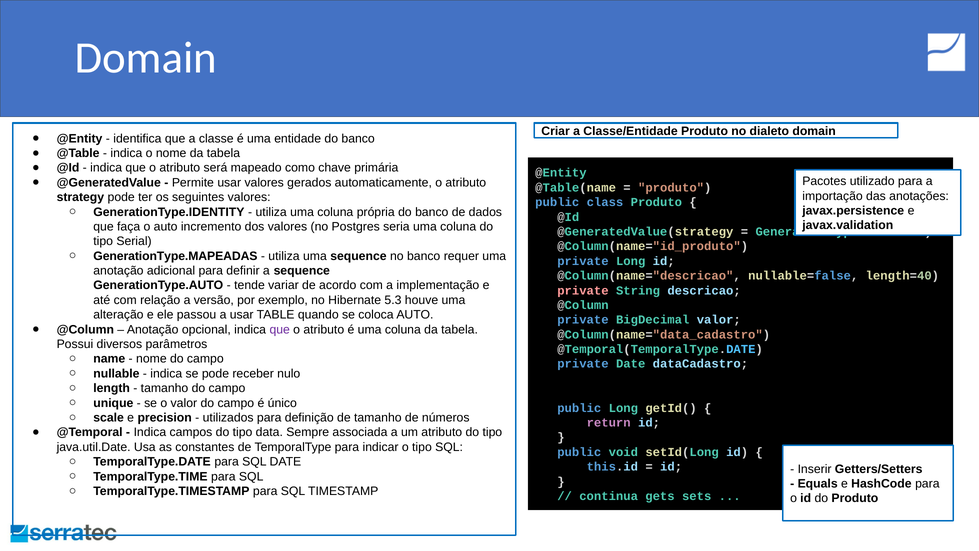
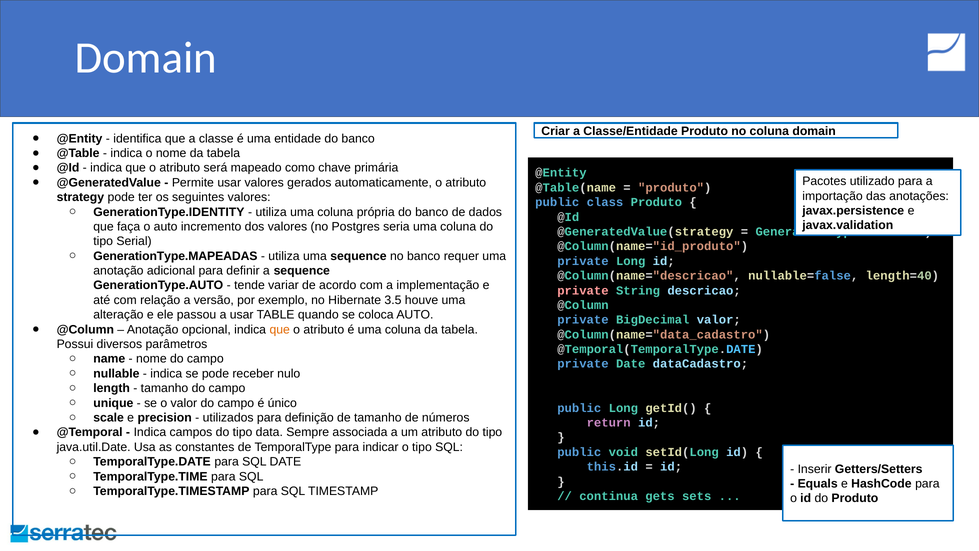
no dialeto: dialeto -> coluna
5.3: 5.3 -> 3.5
que at (280, 329) colour: purple -> orange
